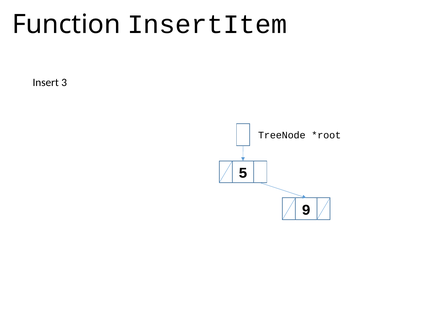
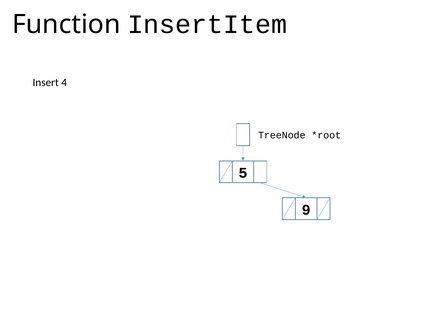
3: 3 -> 4
